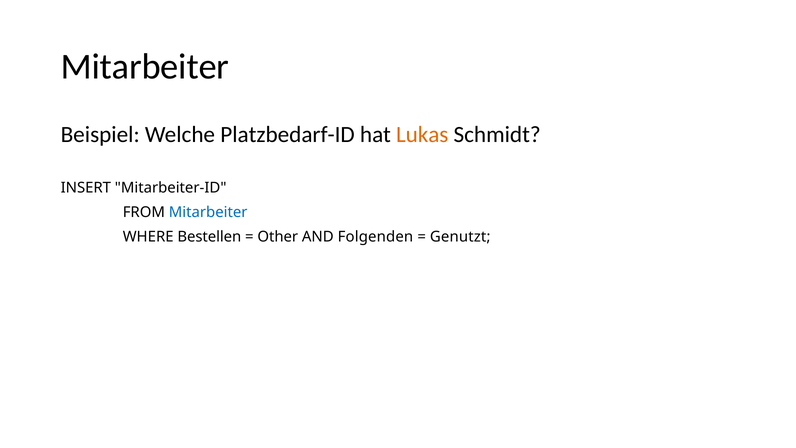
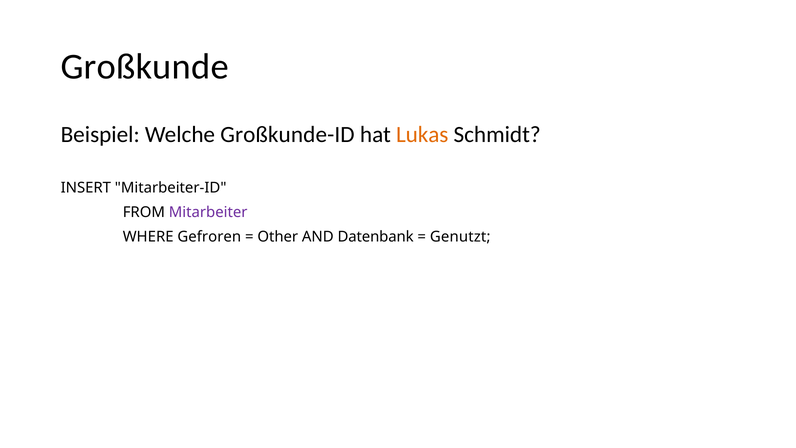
Mitarbeiter at (145, 67): Mitarbeiter -> Großkunde
Platzbedarf-ID: Platzbedarf-ID -> Großkunde-ID
Mitarbeiter at (208, 212) colour: blue -> purple
Bestellen: Bestellen -> Gefroren
Folgenden: Folgenden -> Datenbank
